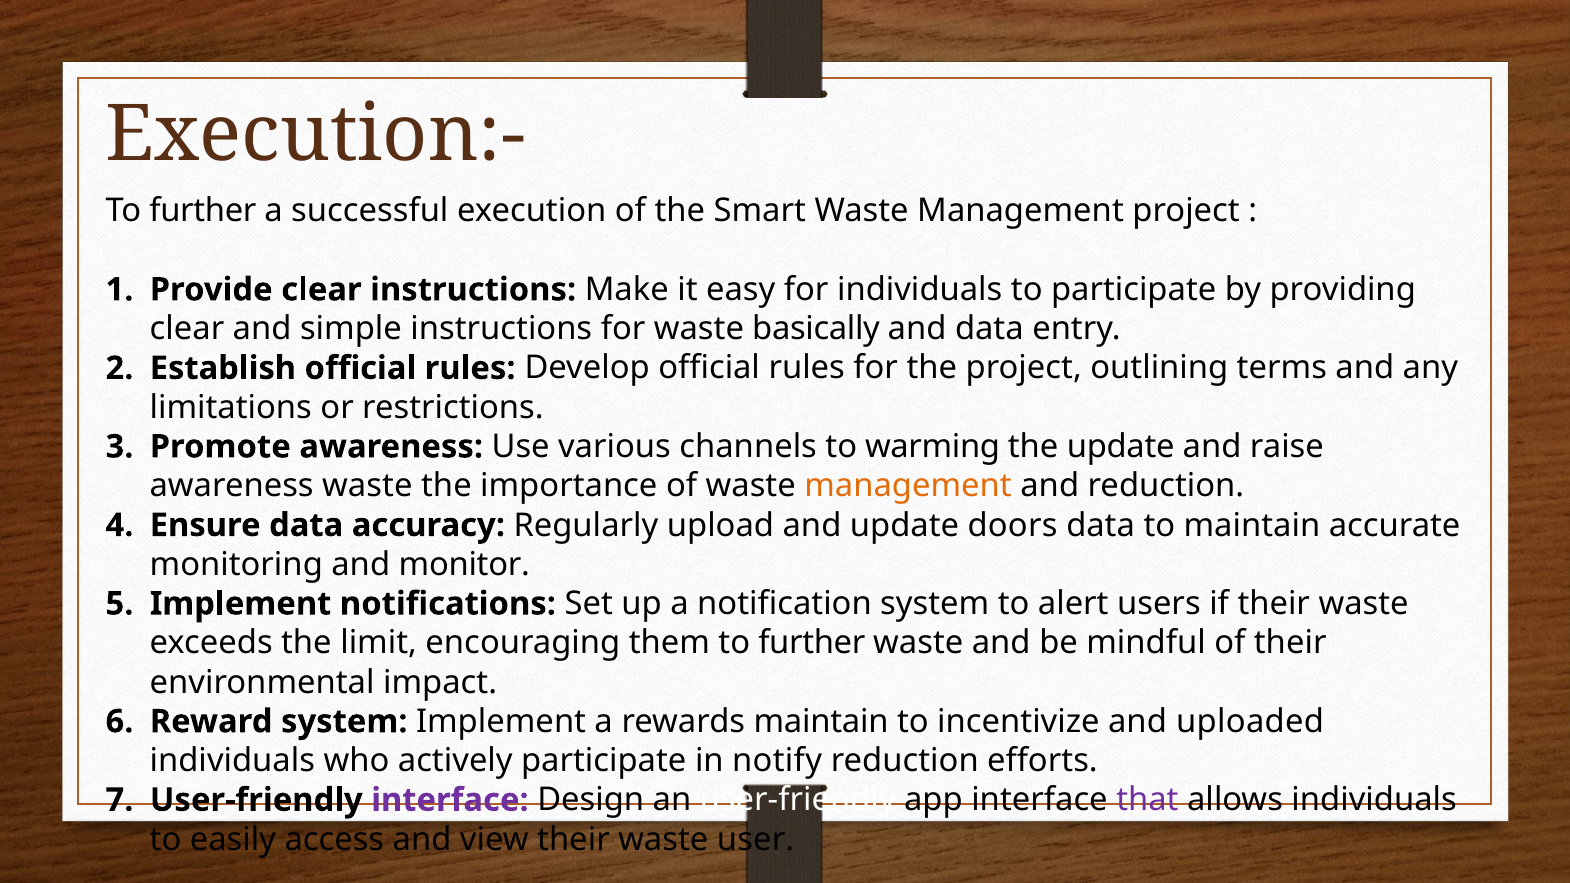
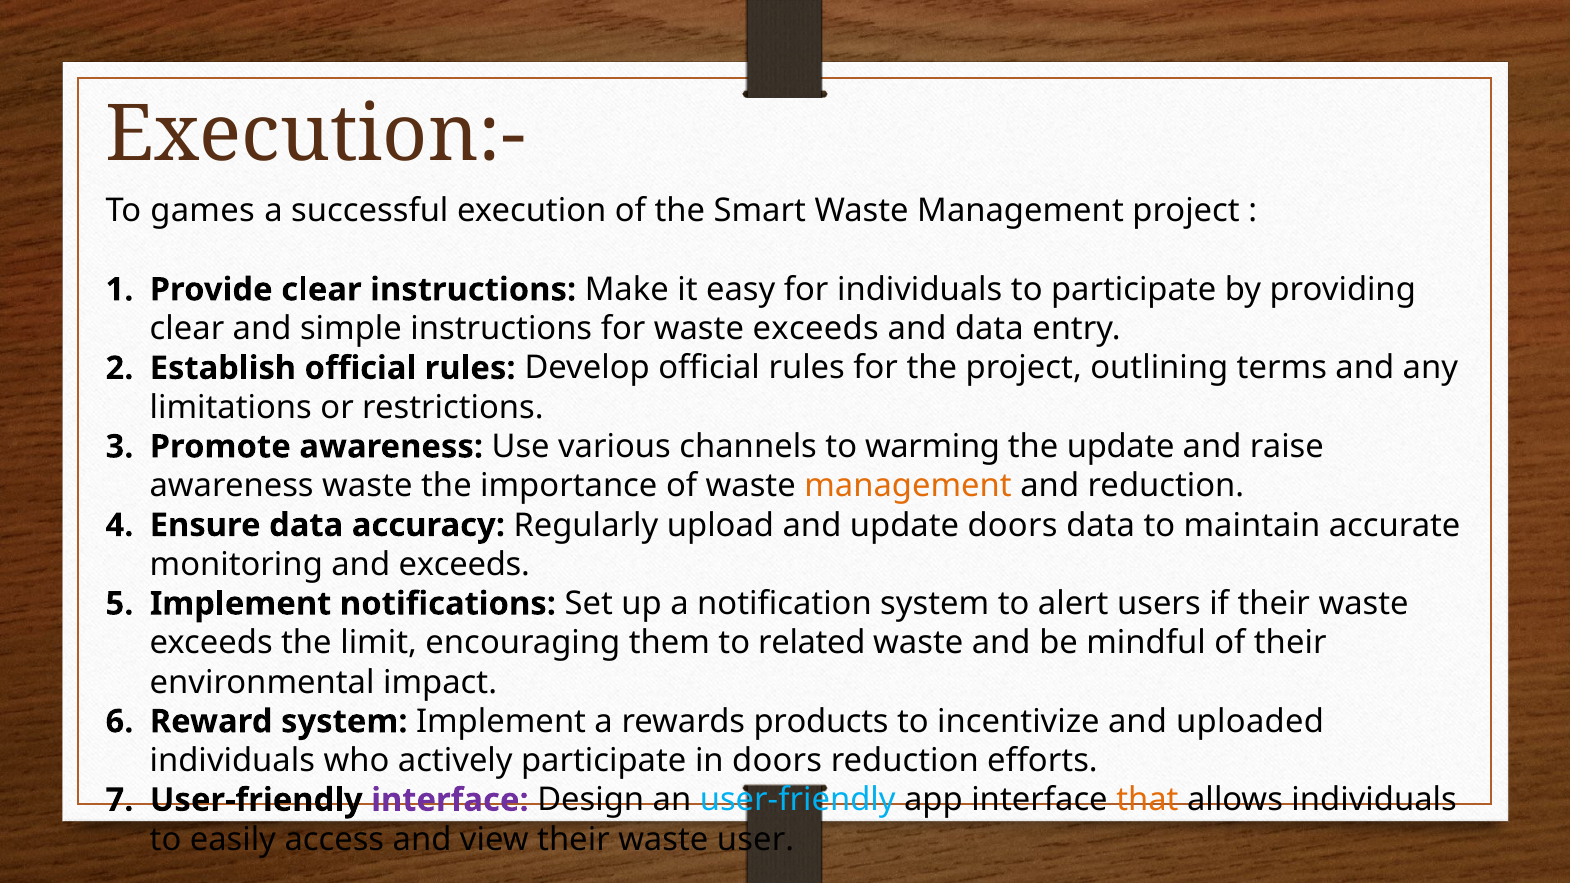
further at (203, 211): further -> games
for waste basically: basically -> exceeds
and monitor: monitor -> exceeds
them to further: further -> related
rewards maintain: maintain -> products
in notify: notify -> doors
user-friendly at (798, 800) colour: white -> light blue
that colour: purple -> orange
